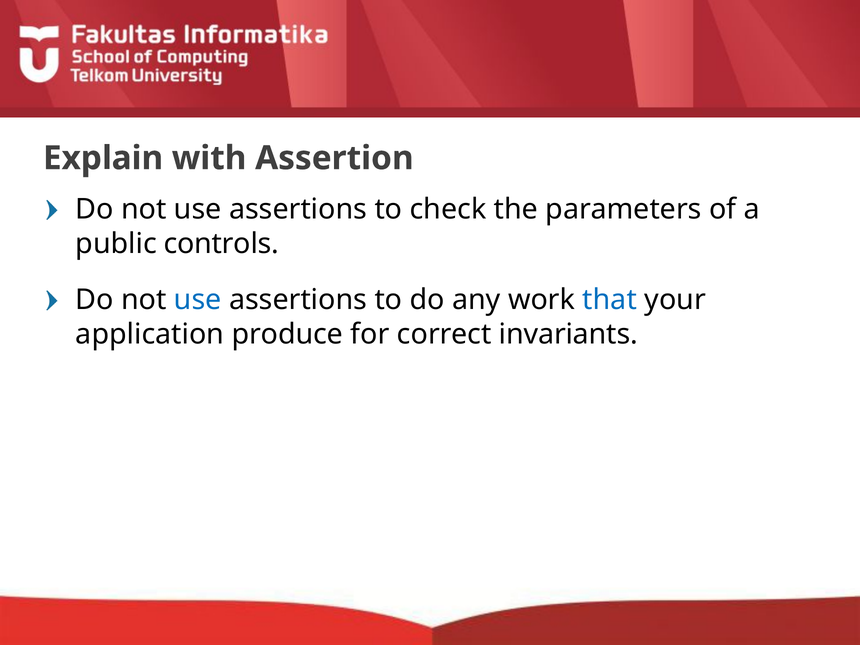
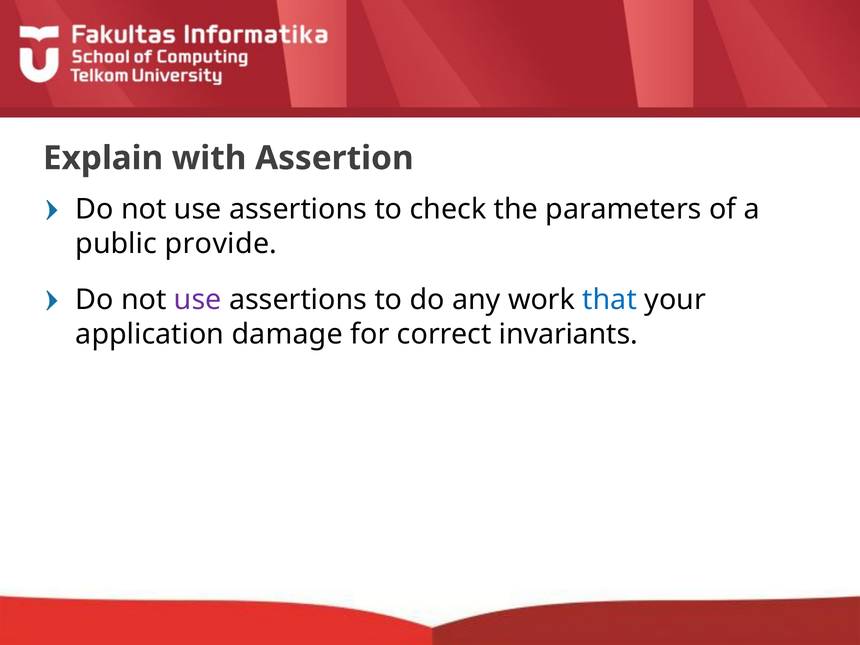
controls: controls -> provide
use at (198, 300) colour: blue -> purple
produce: produce -> damage
